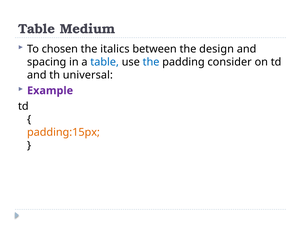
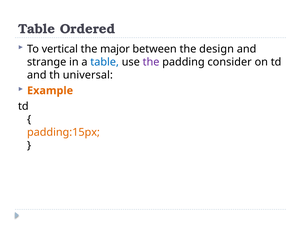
Medium: Medium -> Ordered
chosen: chosen -> vertical
italics: italics -> major
spacing: spacing -> strange
the at (151, 62) colour: blue -> purple
Example colour: purple -> orange
